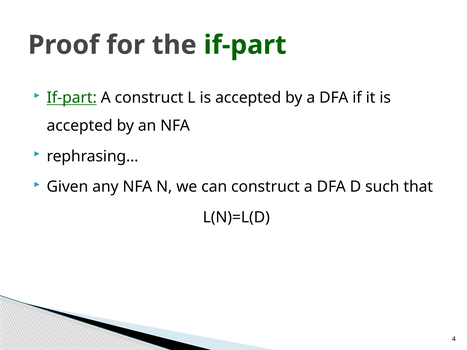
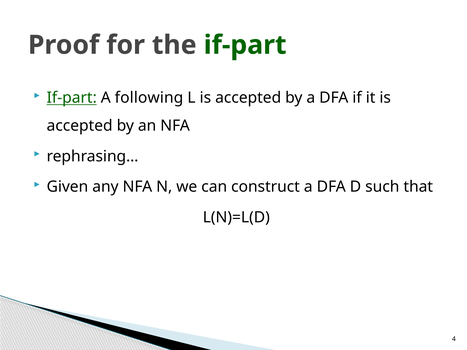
A construct: construct -> following
